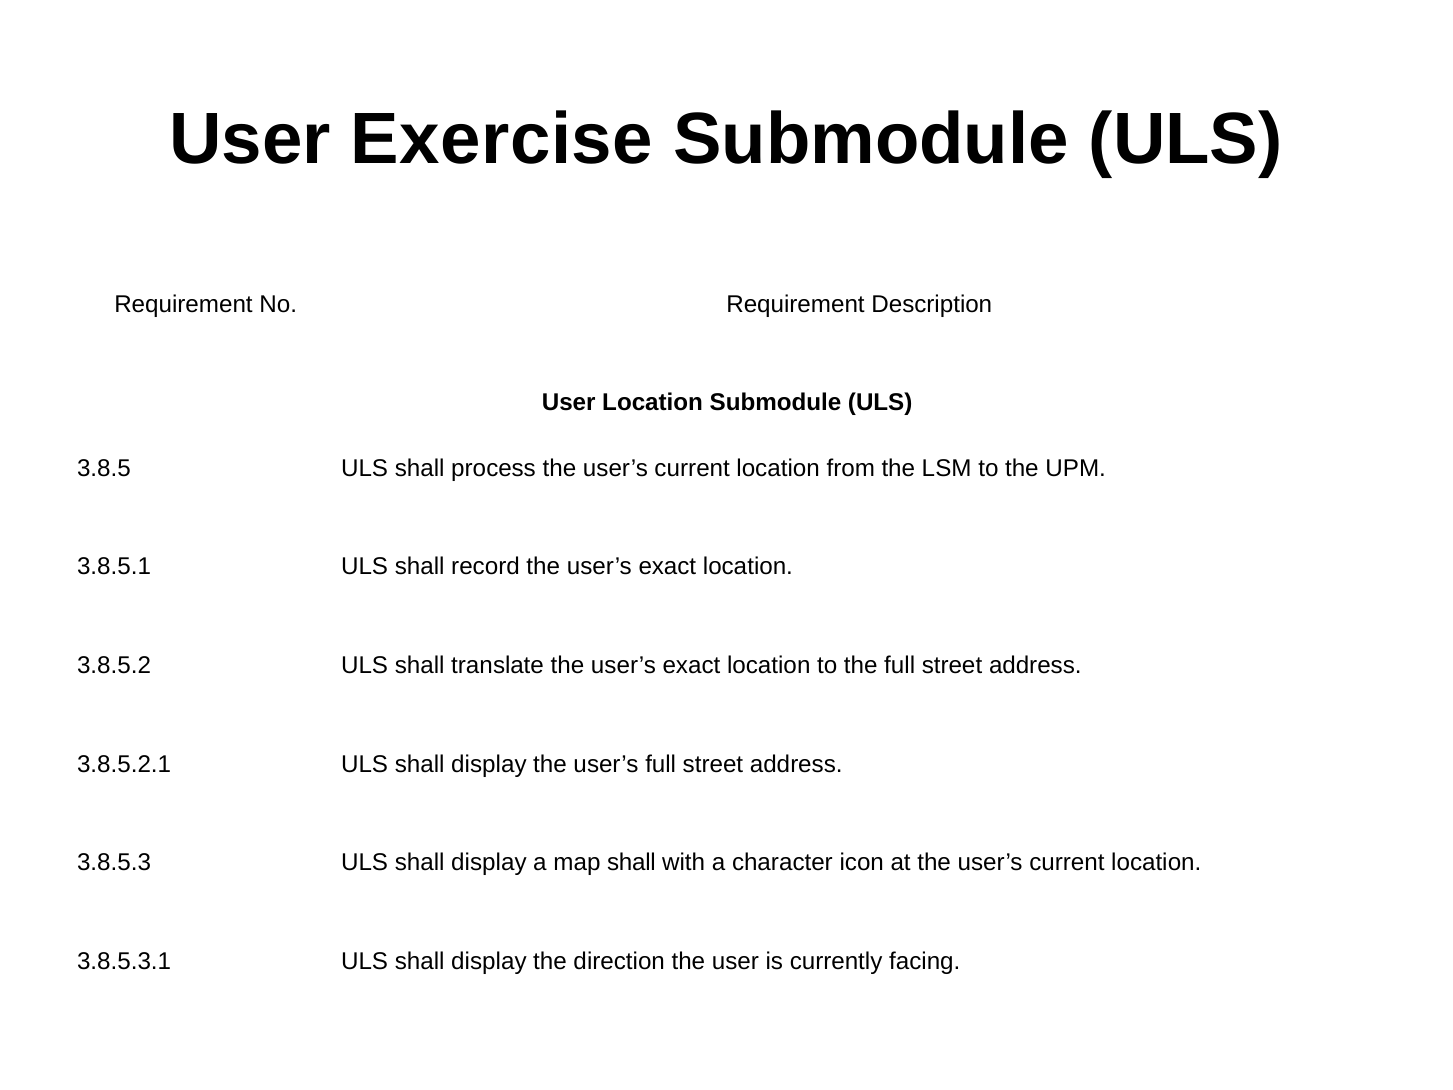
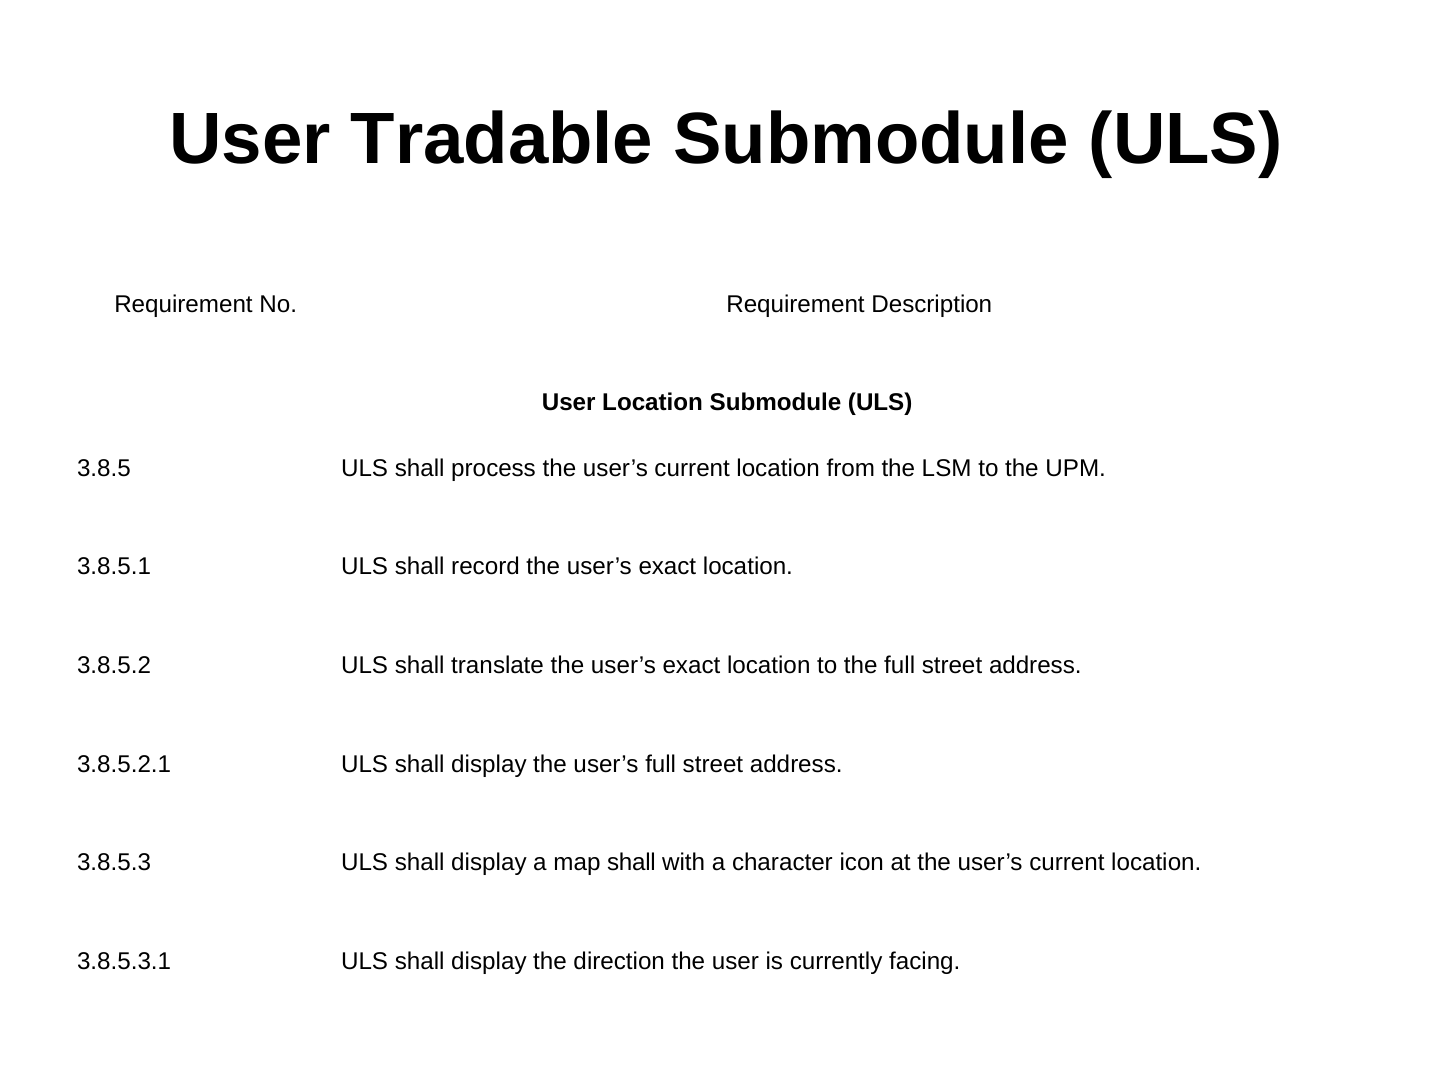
Exercise: Exercise -> Tradable
